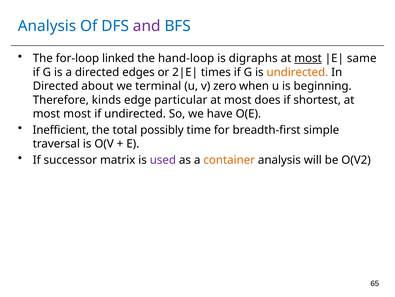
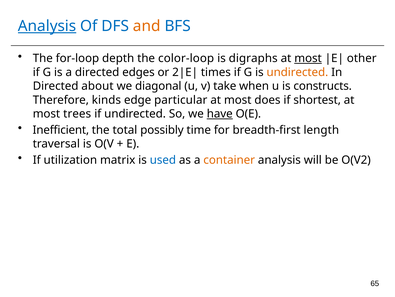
Analysis at (47, 26) underline: none -> present
and colour: purple -> orange
linked: linked -> depth
hand-loop: hand-loop -> color-loop
same: same -> other
terminal: terminal -> diagonal
zero: zero -> take
beginning: beginning -> constructs
most most: most -> trees
have underline: none -> present
simple: simple -> length
successor: successor -> utilization
used colour: purple -> blue
